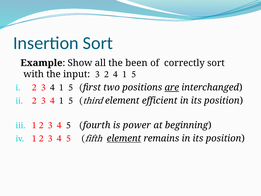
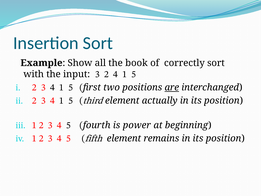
been: been -> book
efficient: efficient -> actually
element at (124, 138) underline: present -> none
